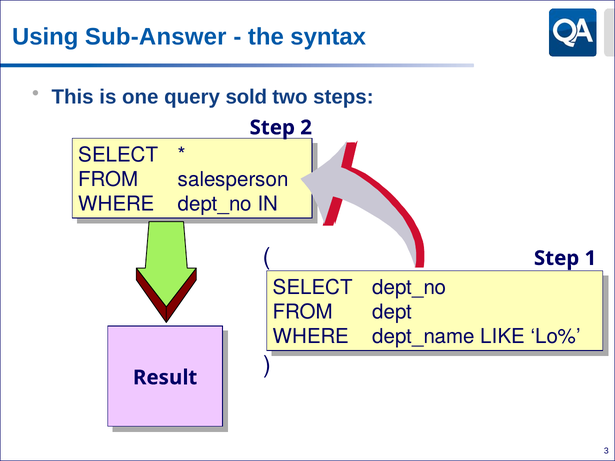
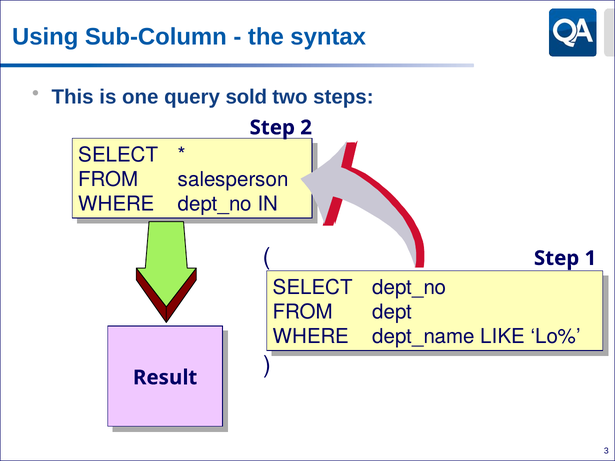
Sub-Answer: Sub-Answer -> Sub-Column
